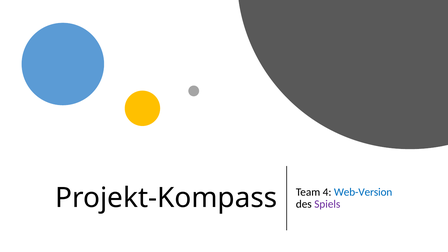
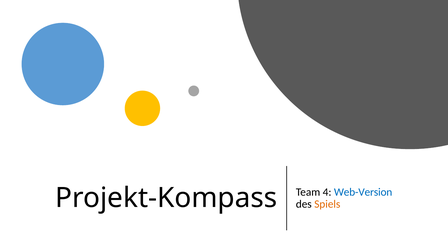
Spiels colour: purple -> orange
